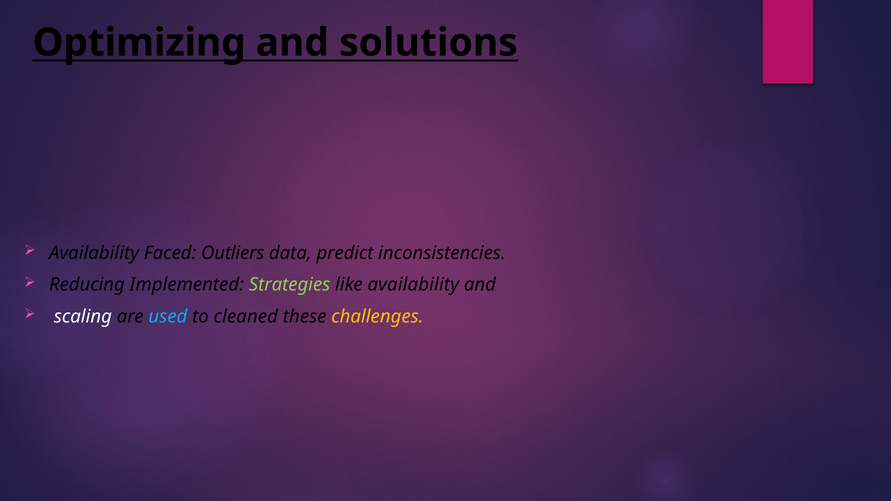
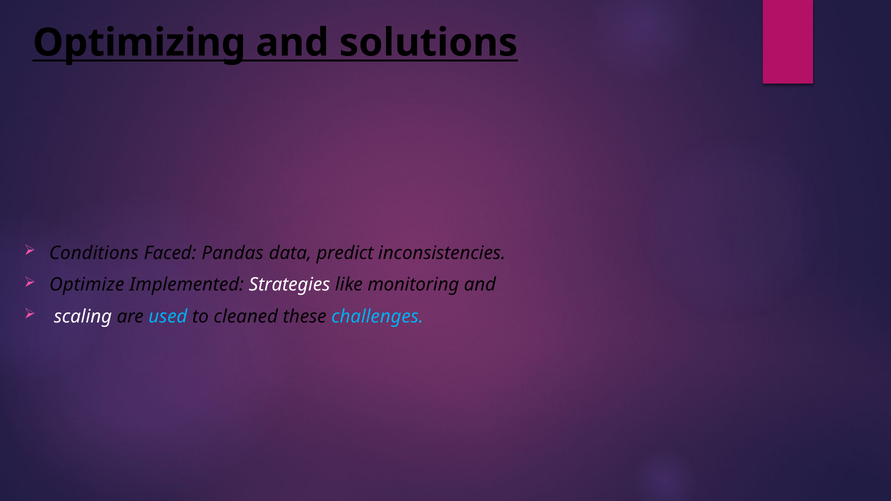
Availability at (94, 253): Availability -> Conditions
Outliers: Outliers -> Pandas
Reducing: Reducing -> Optimize
Strategies colour: light green -> white
like availability: availability -> monitoring
challenges colour: yellow -> light blue
